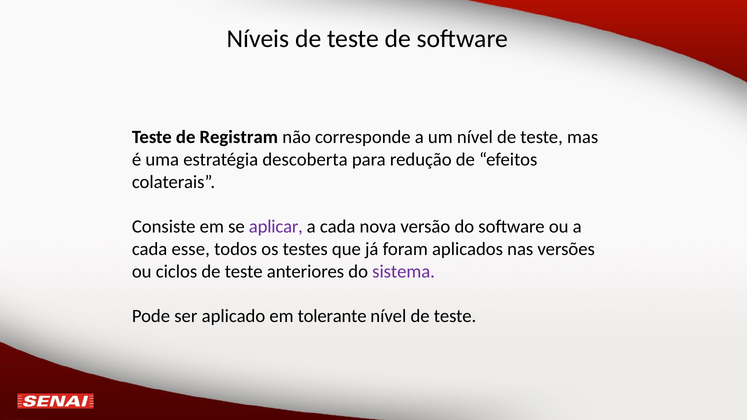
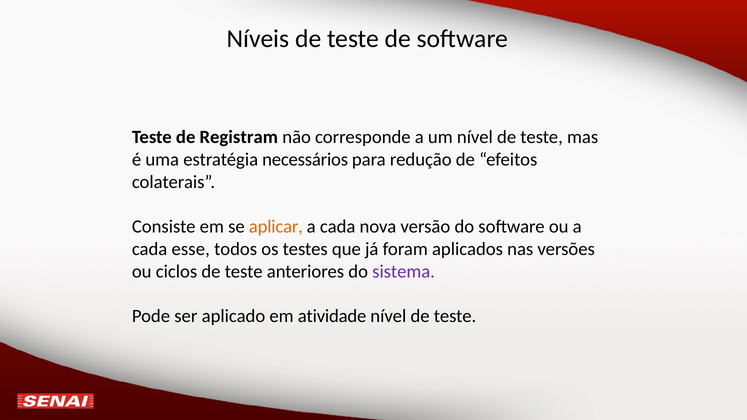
descoberta: descoberta -> necessários
aplicar colour: purple -> orange
tolerante: tolerante -> atividade
